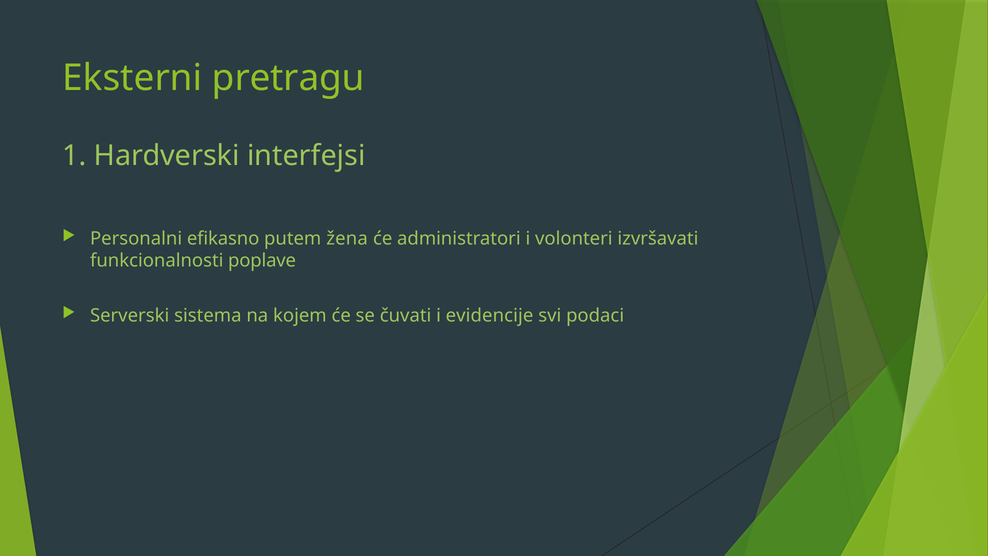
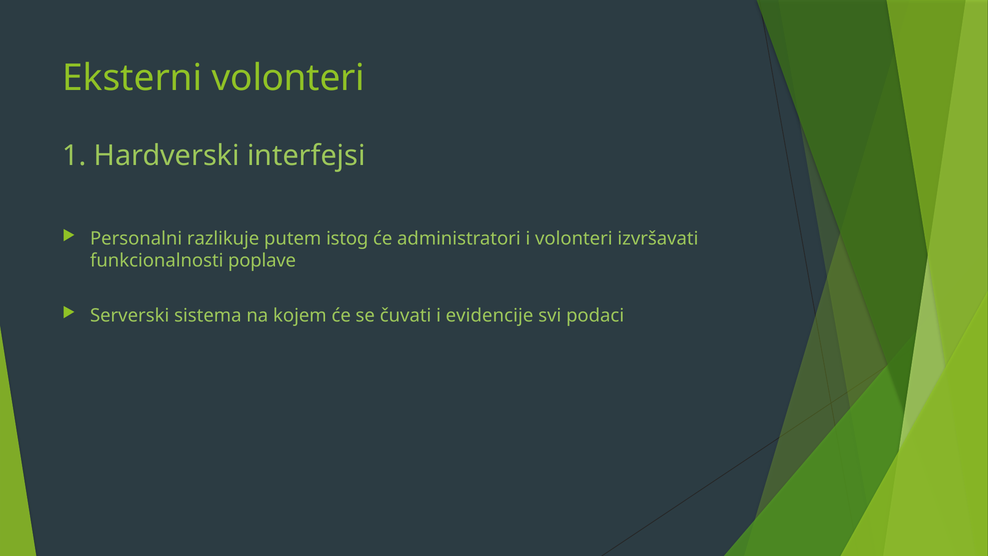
Eksterni pretragu: pretragu -> volonteri
efikasno: efikasno -> razlikuje
žena: žena -> istog
